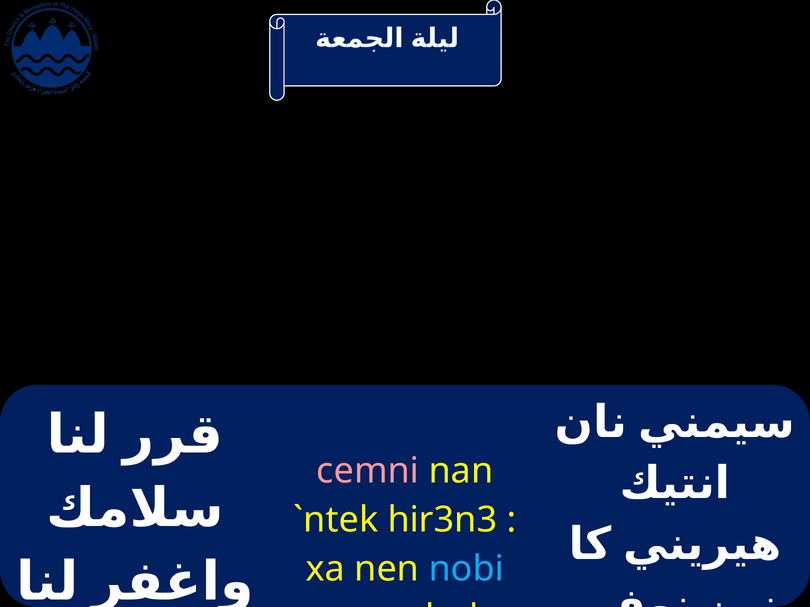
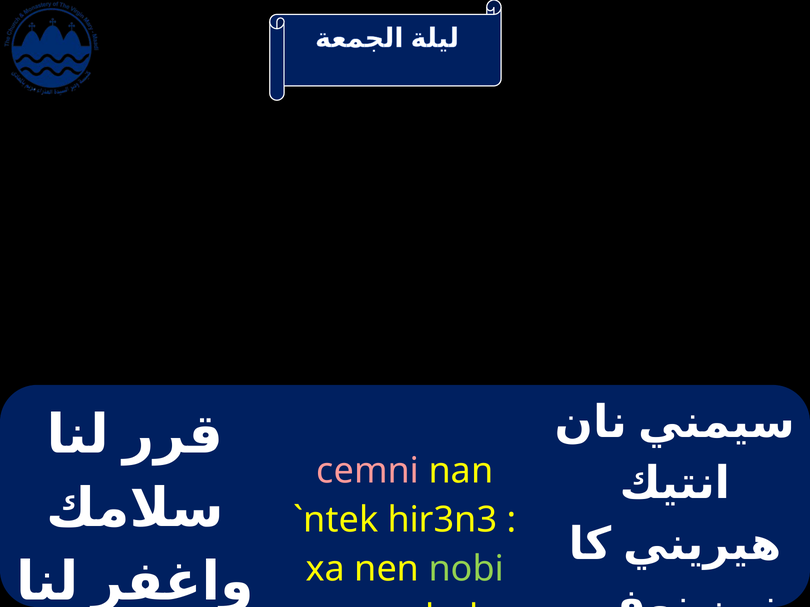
nobi colour: light blue -> light green
